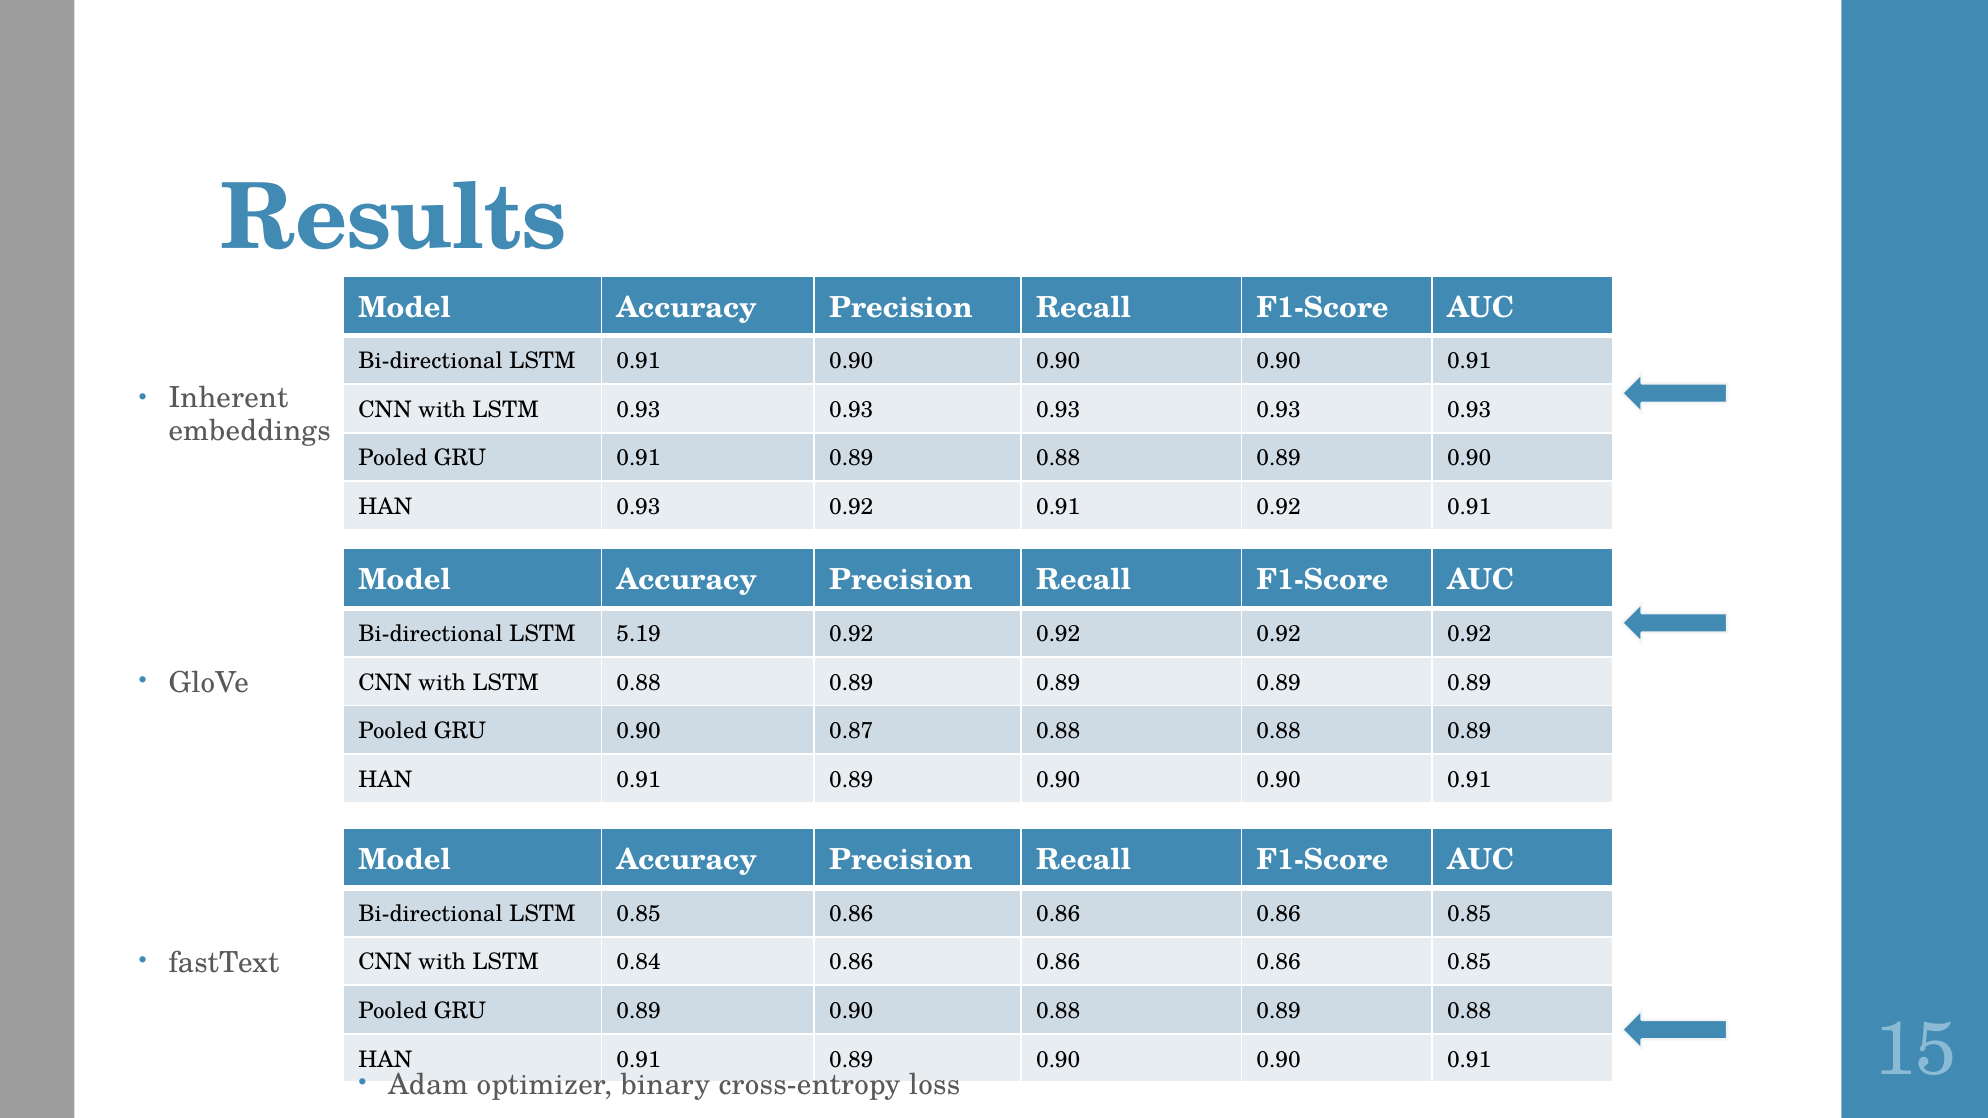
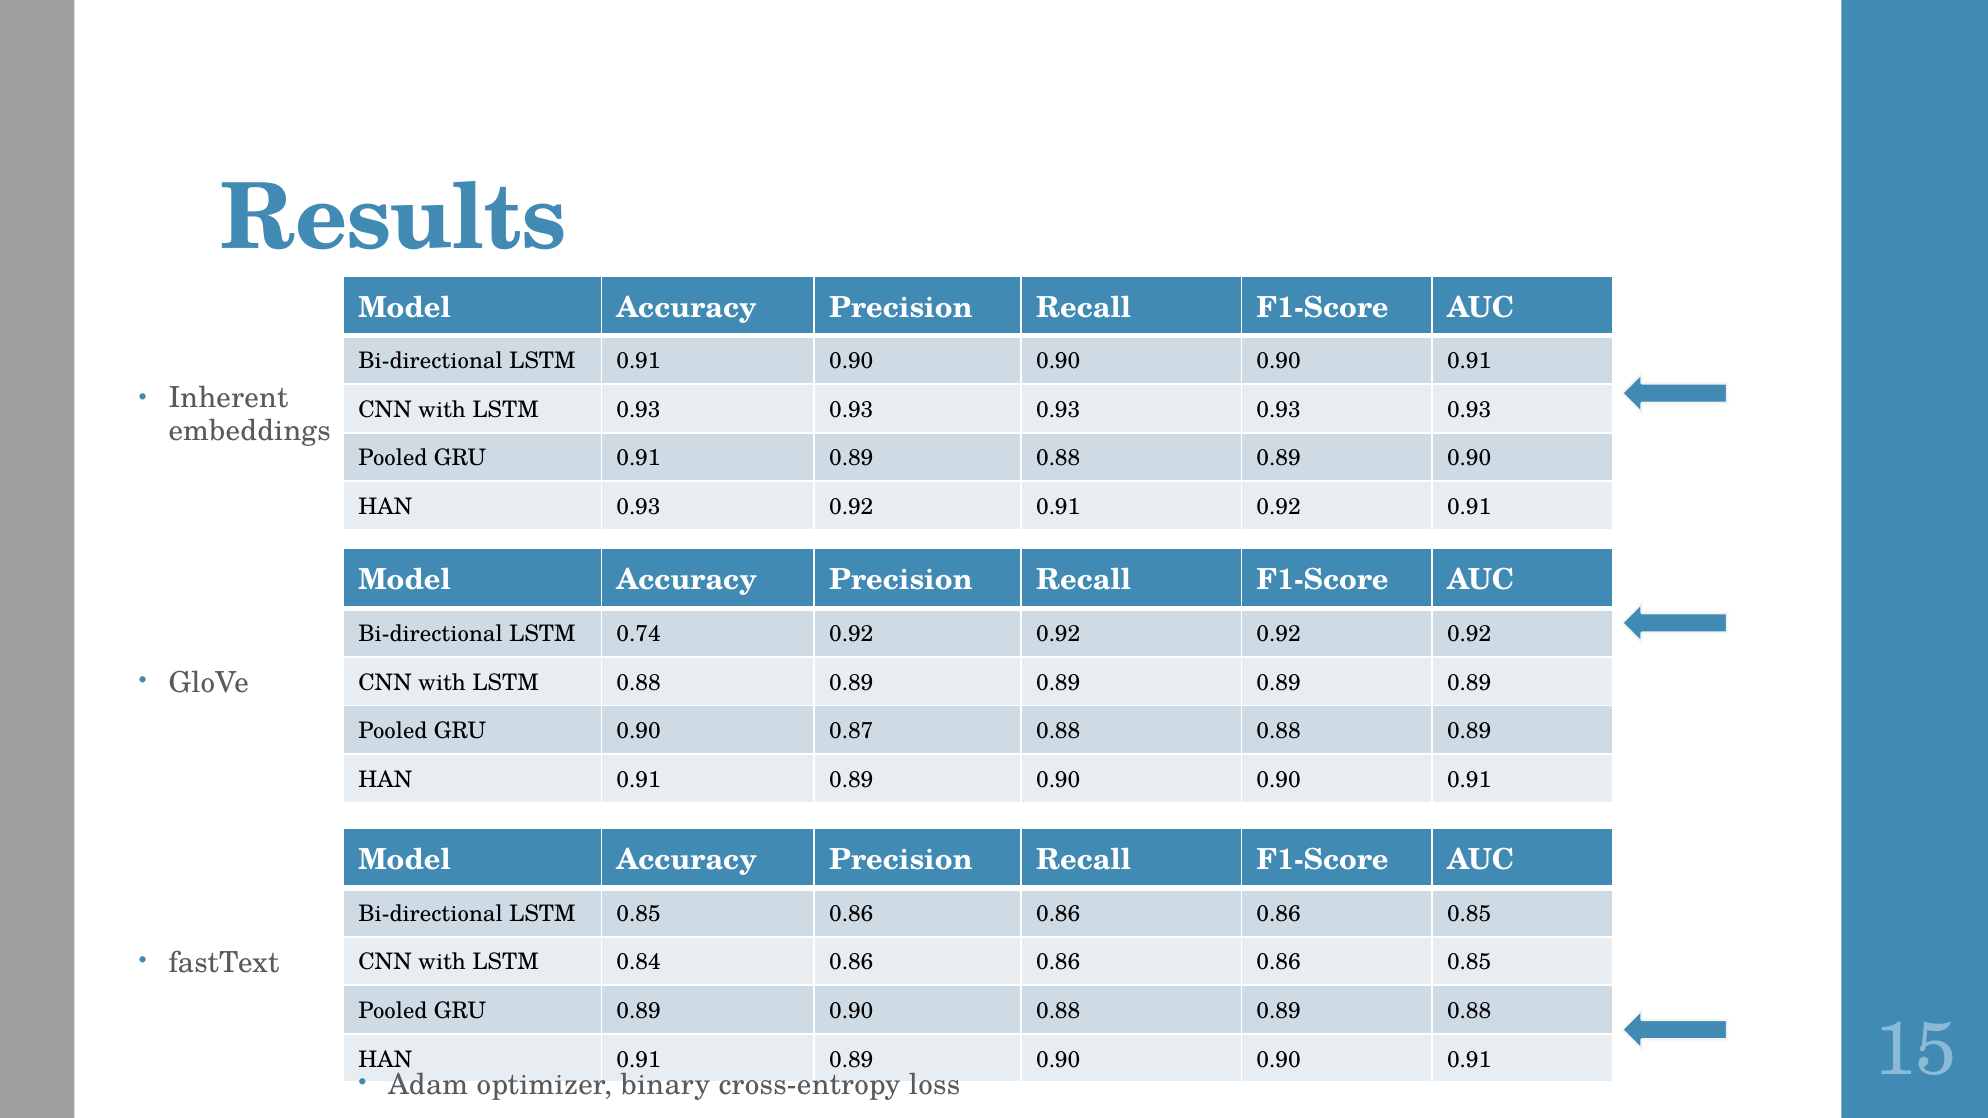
5.19: 5.19 -> 0.74
